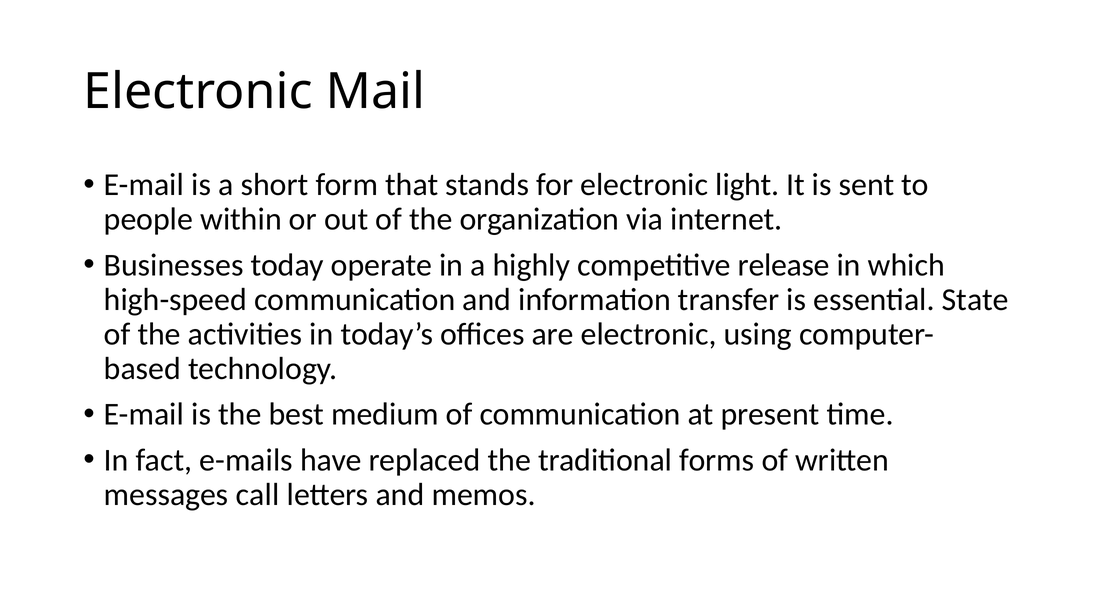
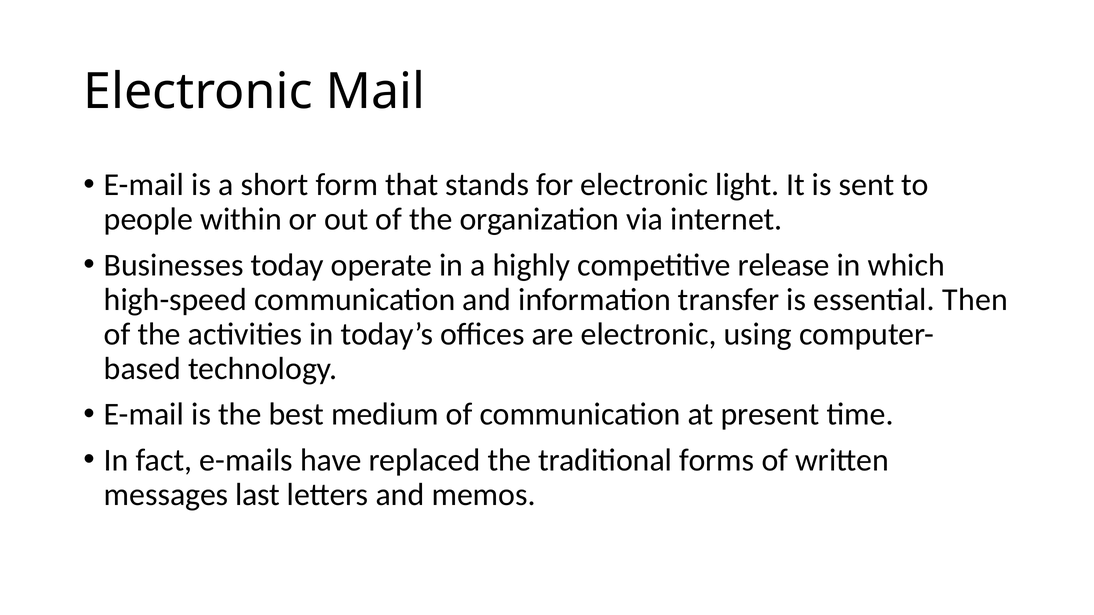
State: State -> Then
call: call -> last
